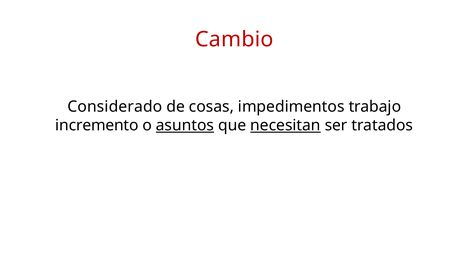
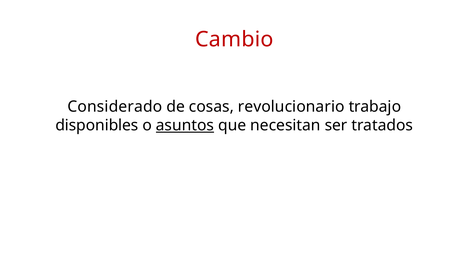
impedimentos: impedimentos -> revolucionario
incremento: incremento -> disponibles
necesitan underline: present -> none
